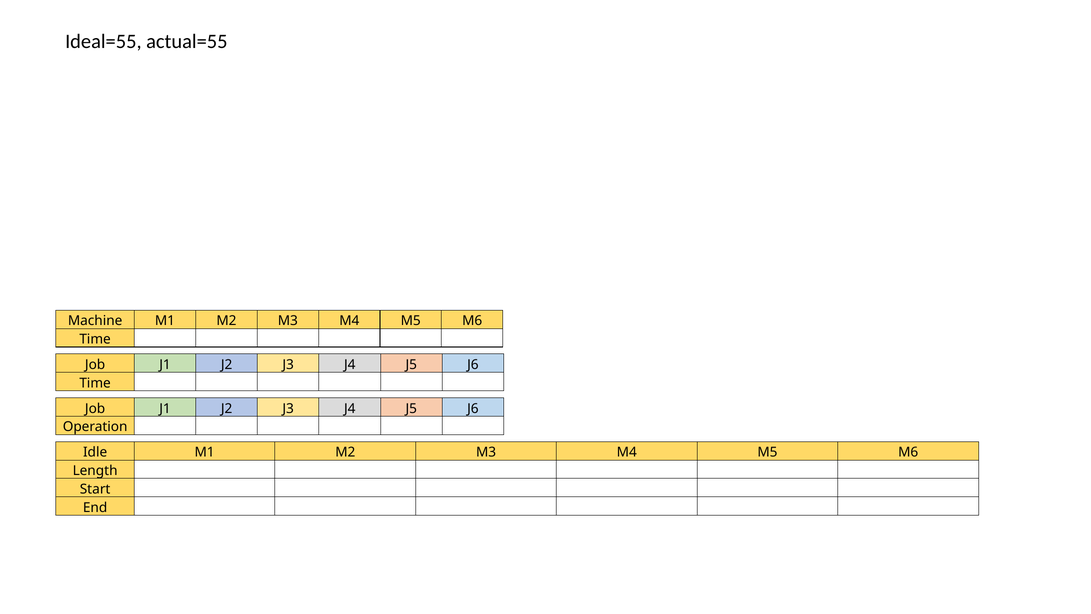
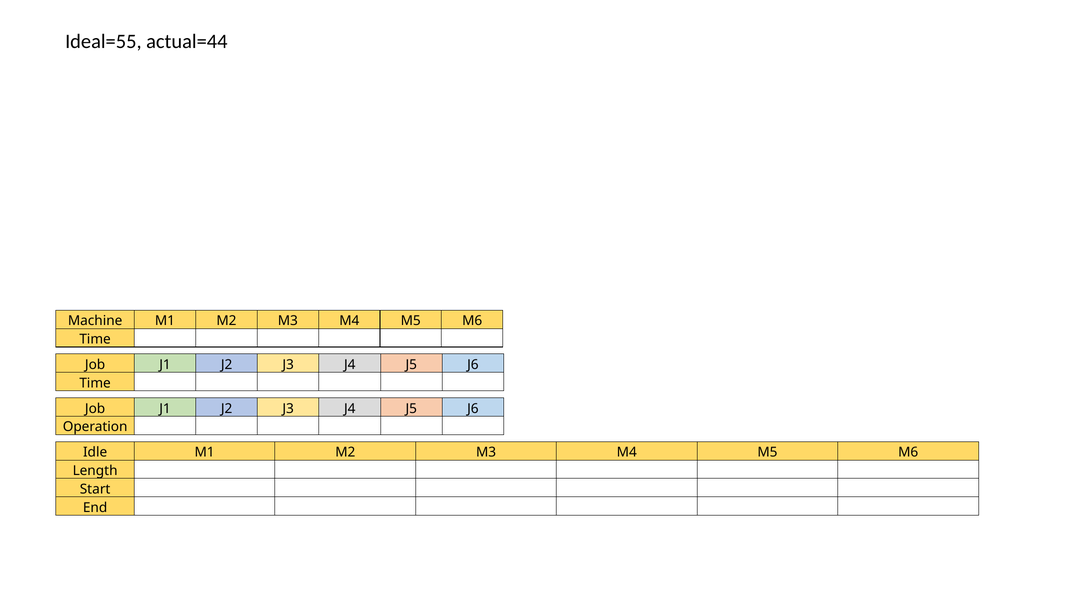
actual=55: actual=55 -> actual=44
